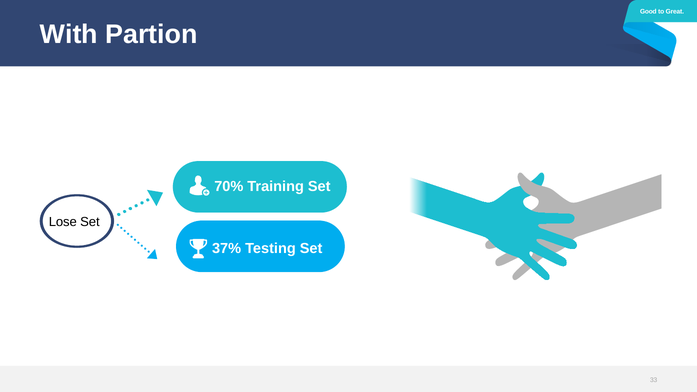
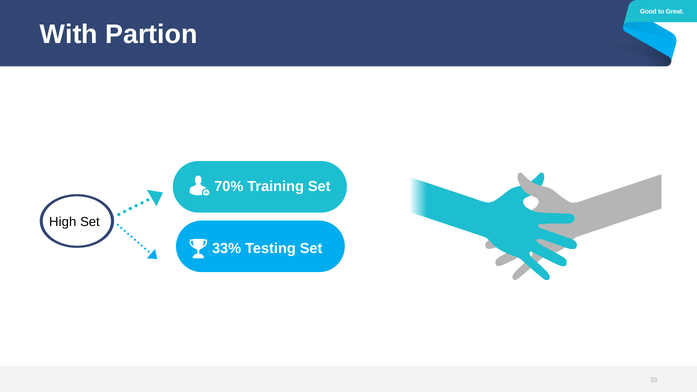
Lose: Lose -> High
37%: 37% -> 33%
